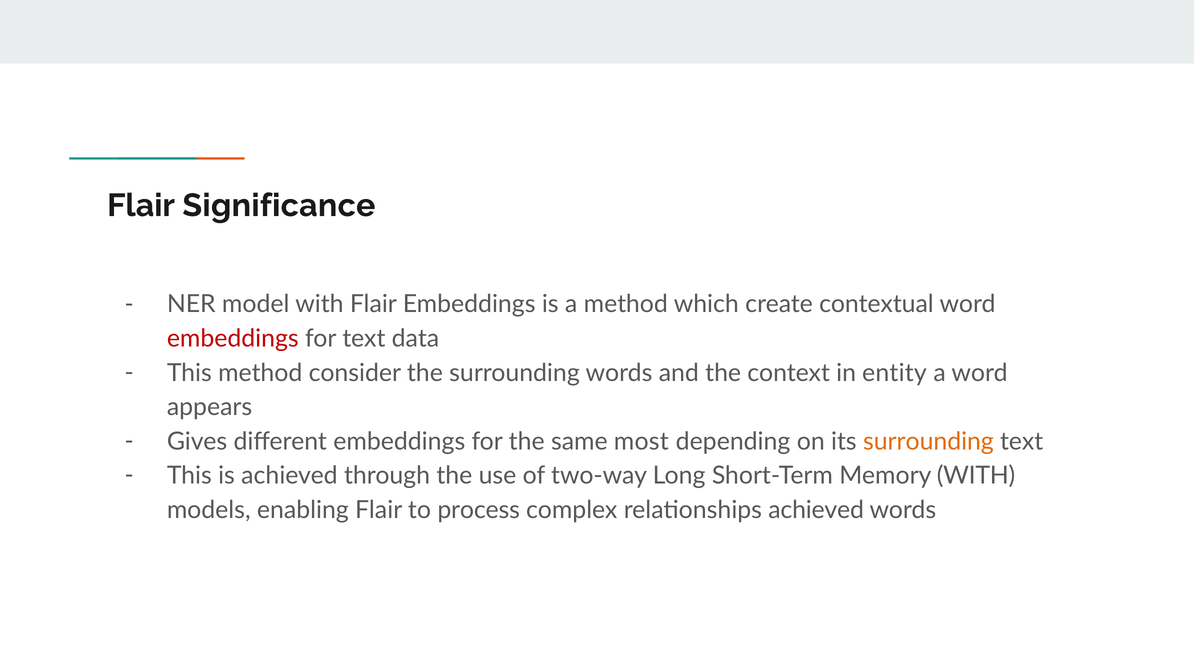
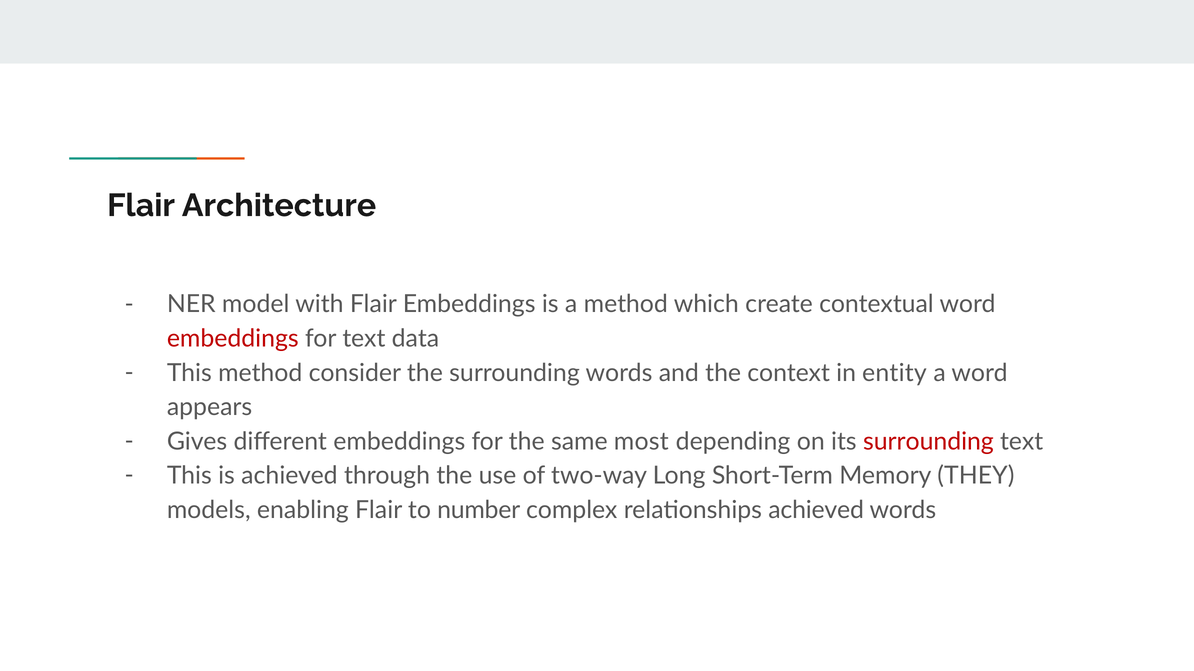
Significance: Significance -> Architecture
surrounding at (928, 442) colour: orange -> red
Memory WITH: WITH -> THEY
process: process -> number
